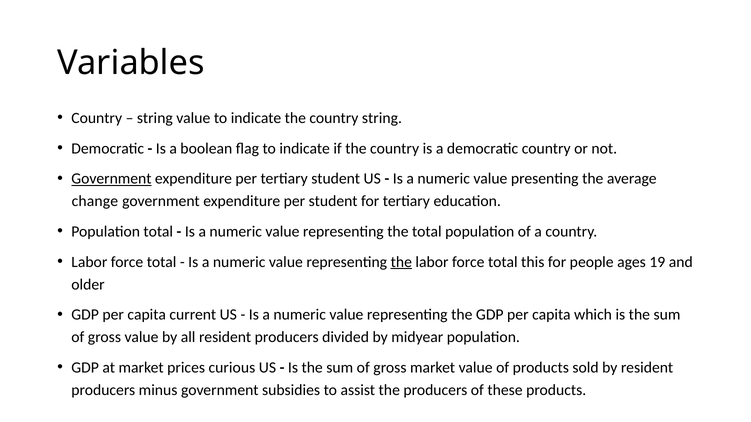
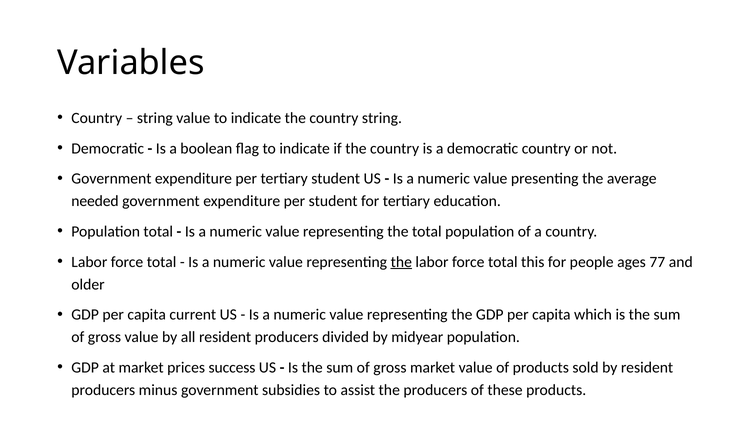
Government at (111, 179) underline: present -> none
change: change -> needed
19: 19 -> 77
curious: curious -> success
